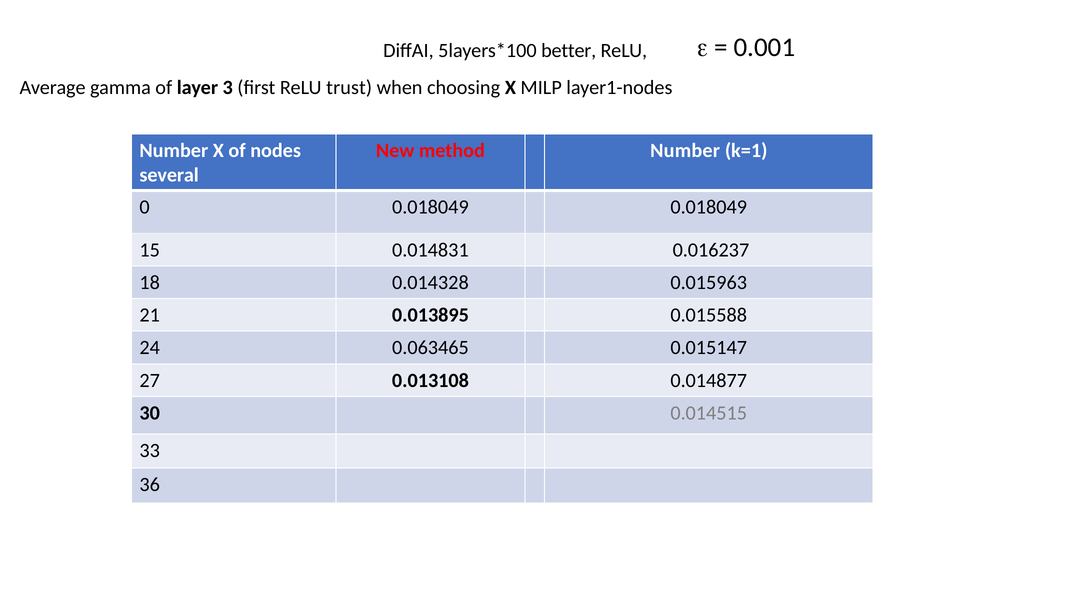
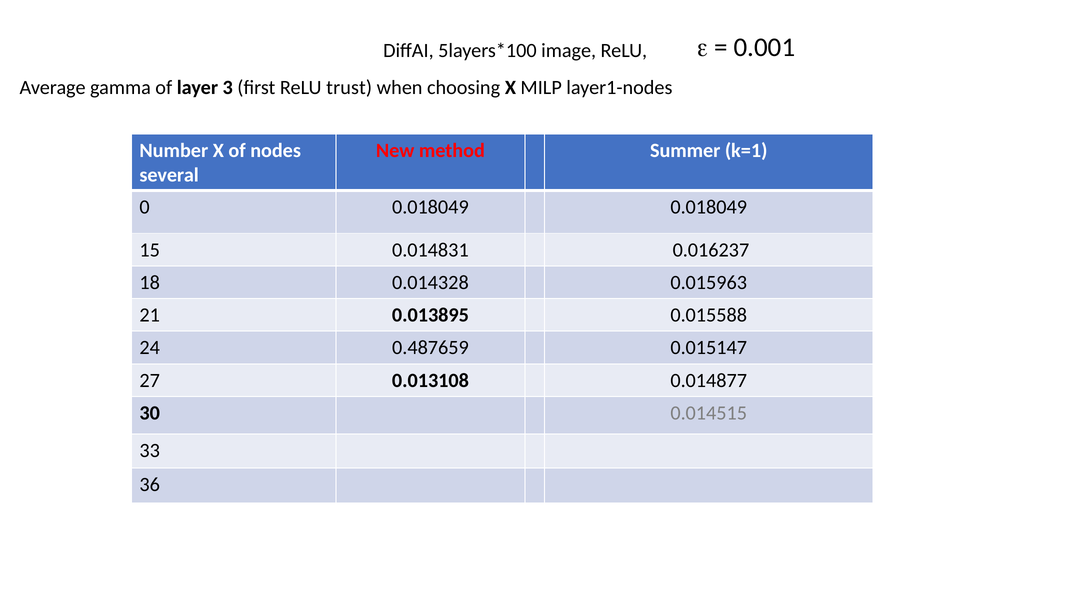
better: better -> image
method Number: Number -> Summer
0.063465: 0.063465 -> 0.487659
